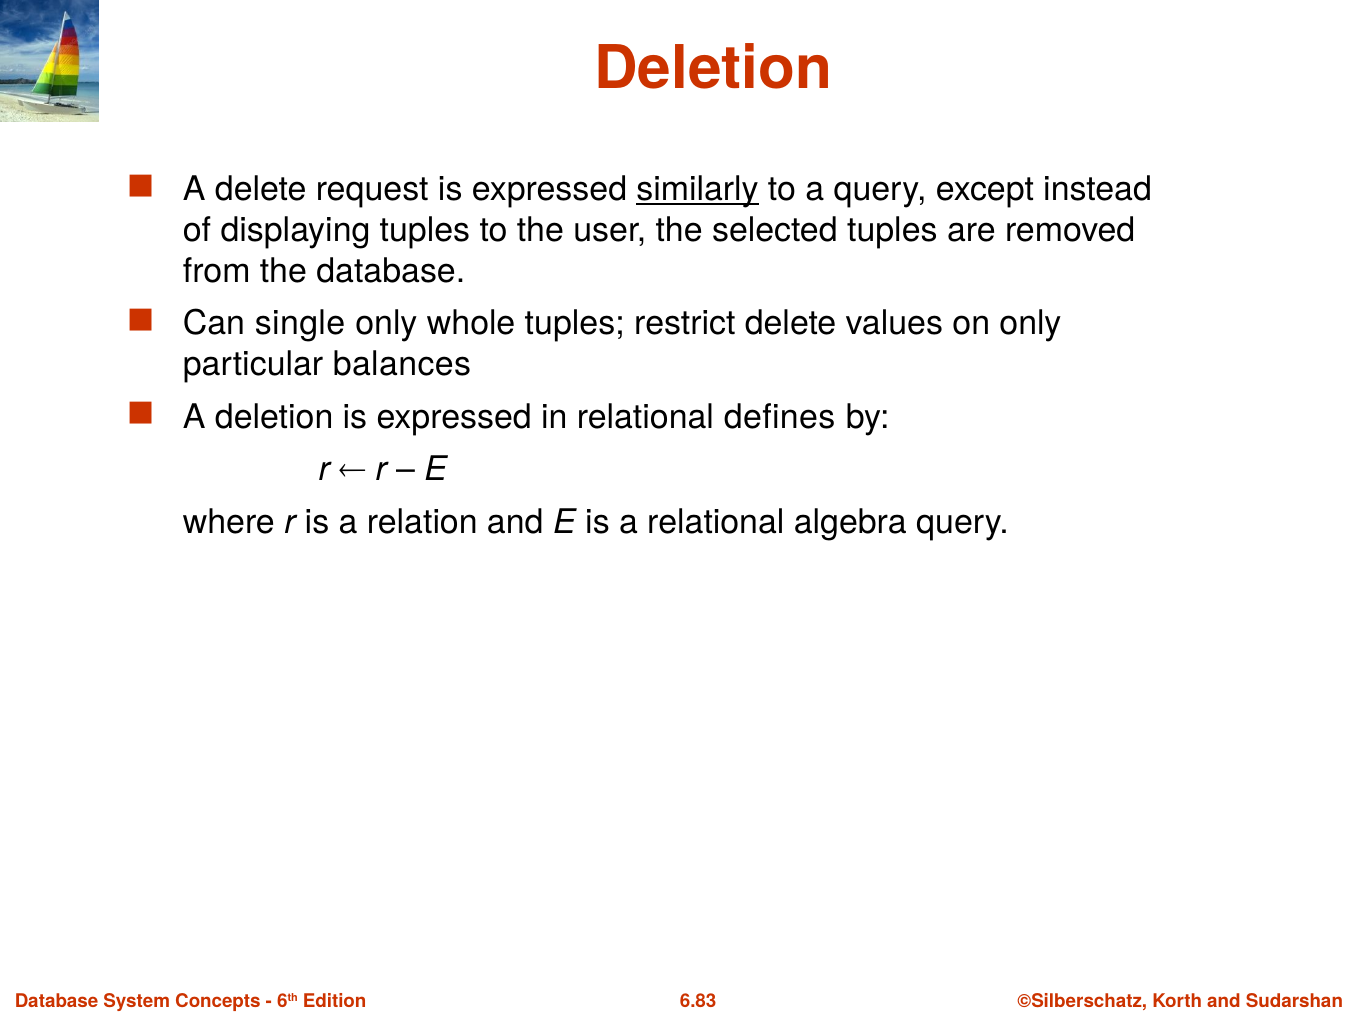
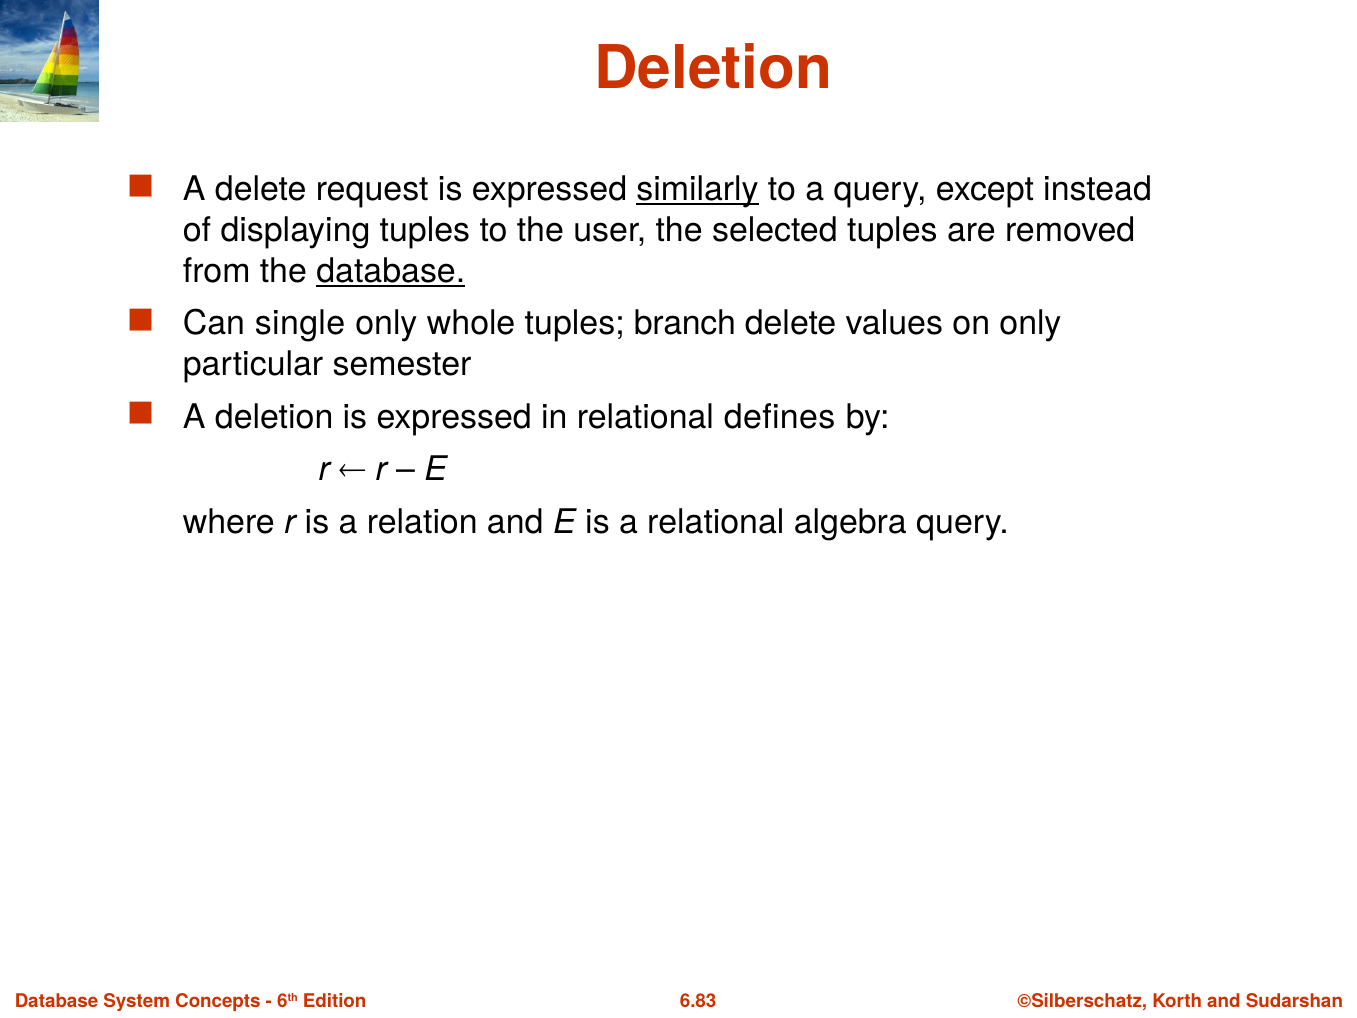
database at (391, 271) underline: none -> present
restrict: restrict -> branch
balances: balances -> semester
